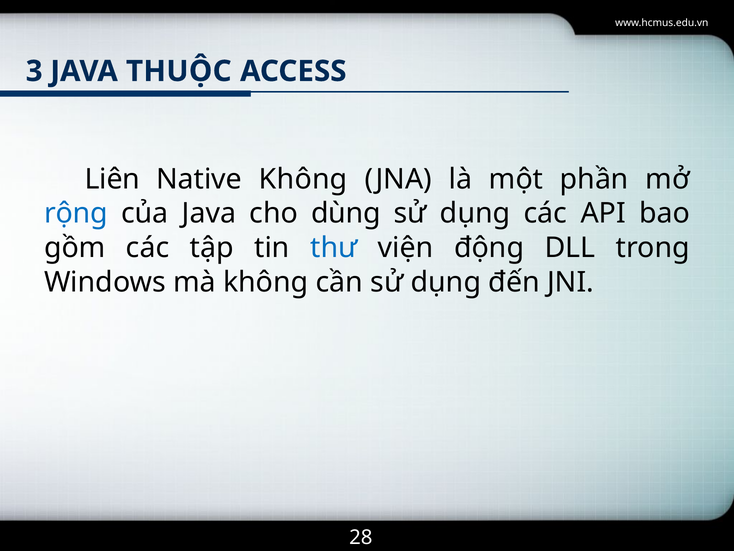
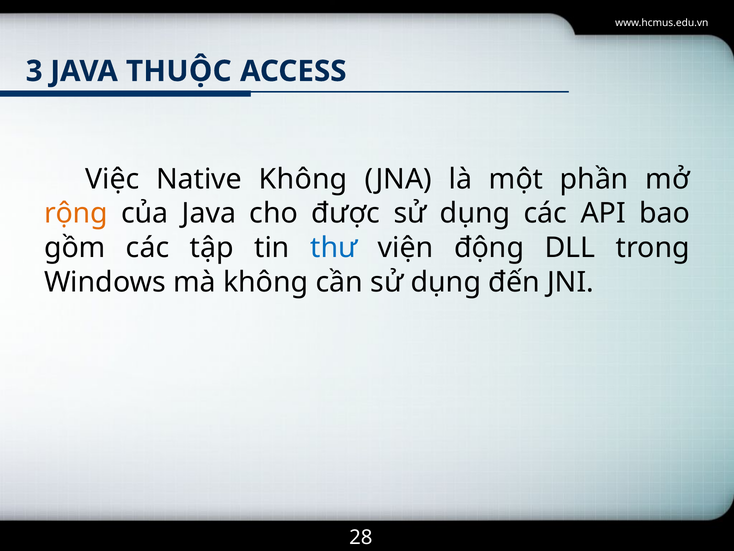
Liên: Liên -> Việc
rộng colour: blue -> orange
dùng: dùng -> được
